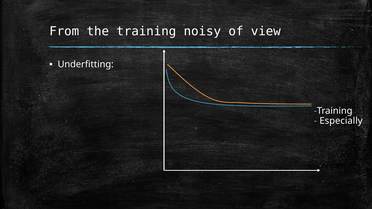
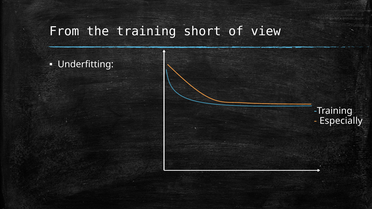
noisy: noisy -> short
